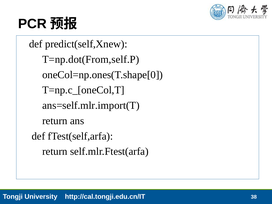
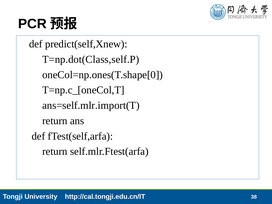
T=np.dot(From,self.P: T=np.dot(From,self.P -> T=np.dot(Class,self.P
